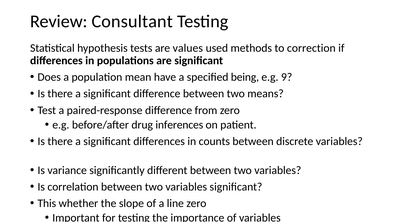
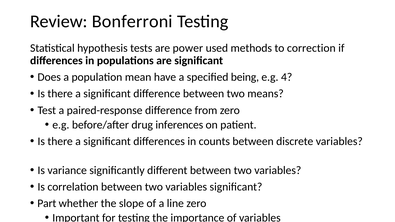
Consultant: Consultant -> Bonferroni
values: values -> power
9: 9 -> 4
This: This -> Part
